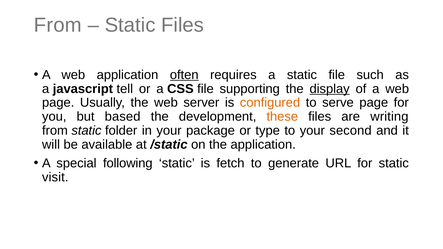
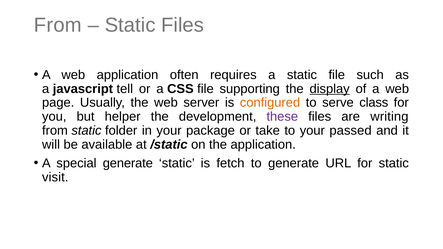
often underline: present -> none
serve page: page -> class
based: based -> helper
these colour: orange -> purple
type: type -> take
second: second -> passed
special following: following -> generate
